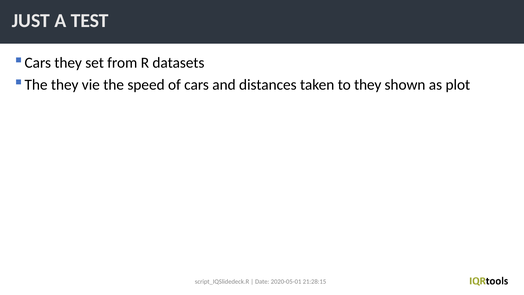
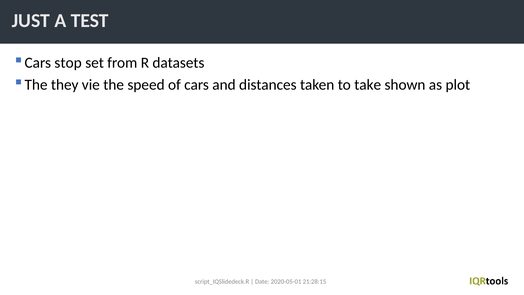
Cars they: they -> stop
to they: they -> take
